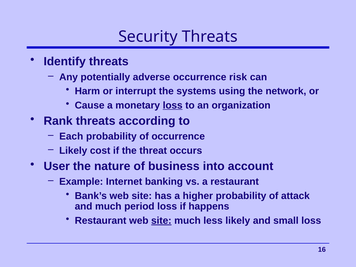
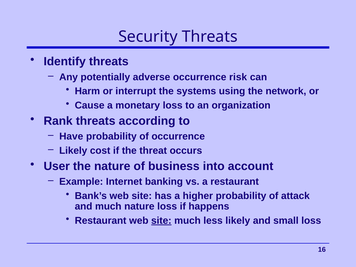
loss at (173, 105) underline: present -> none
Each: Each -> Have
much period: period -> nature
